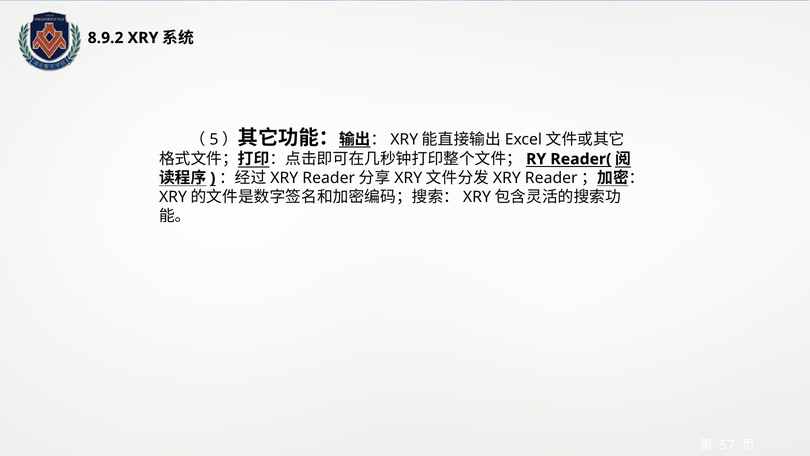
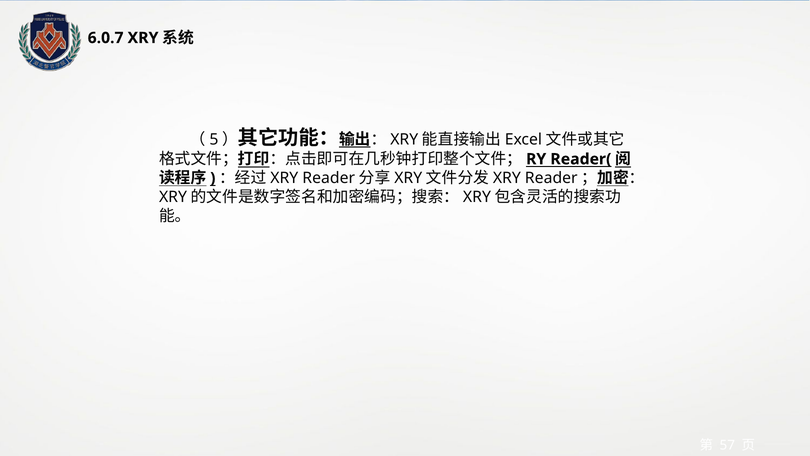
8.9.2: 8.9.2 -> 6.0.7
